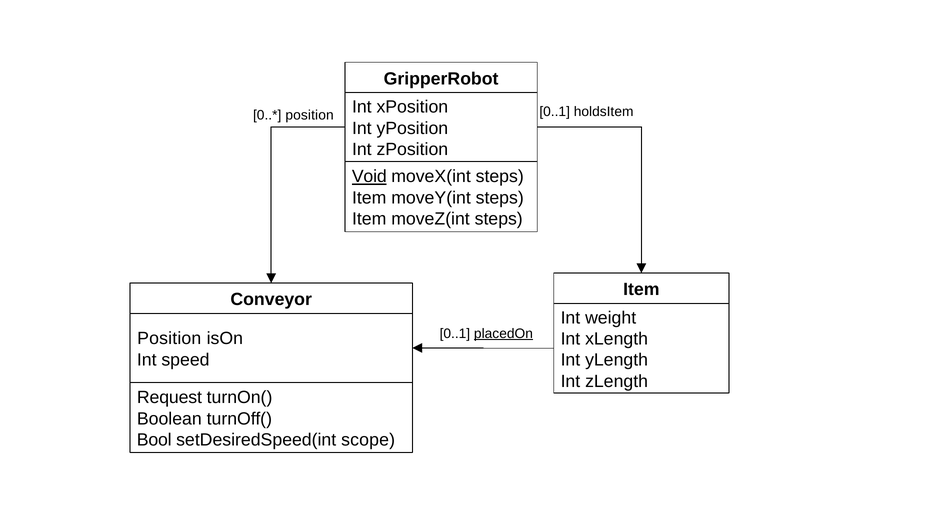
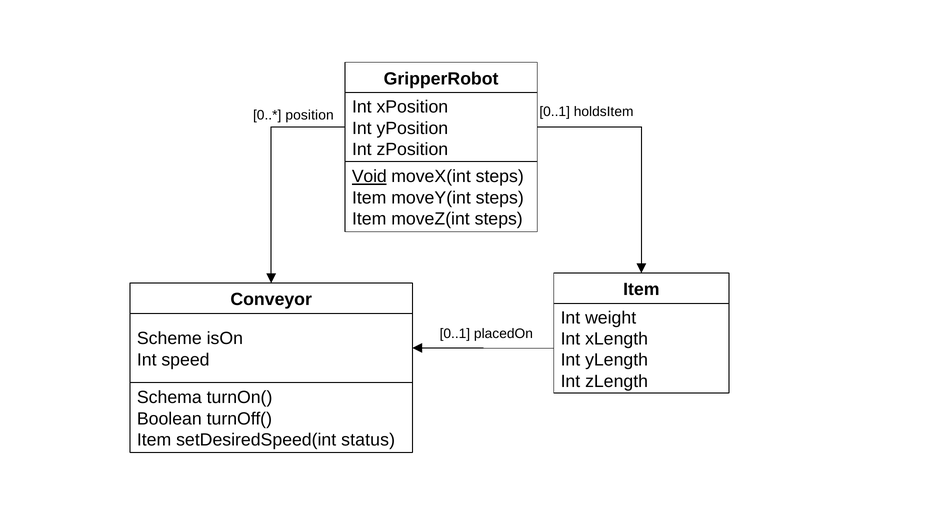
placedOn underline: present -> none
Position at (169, 339): Position -> Scheme
Request: Request -> Schema
Bool at (154, 440): Bool -> Item
scope: scope -> status
